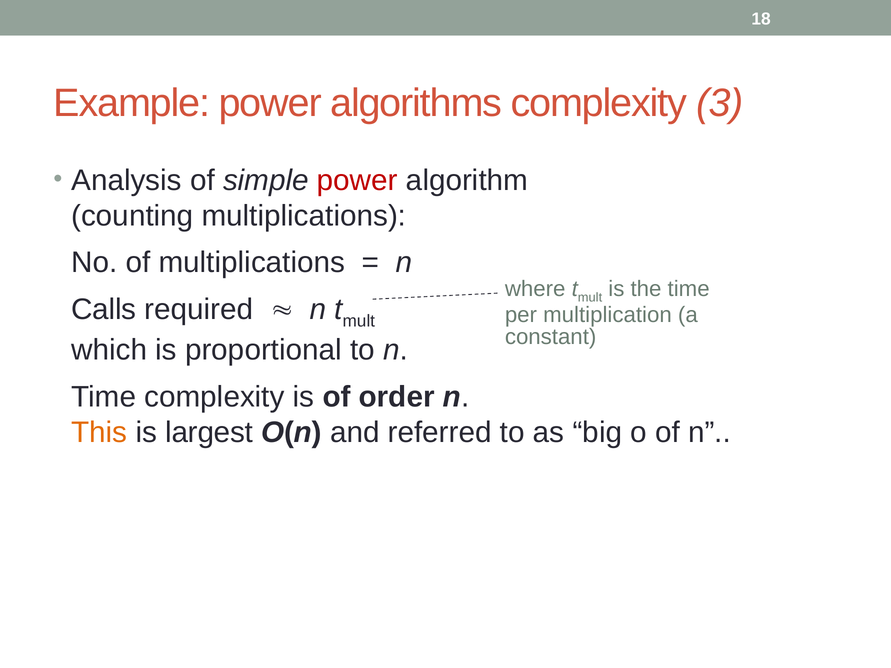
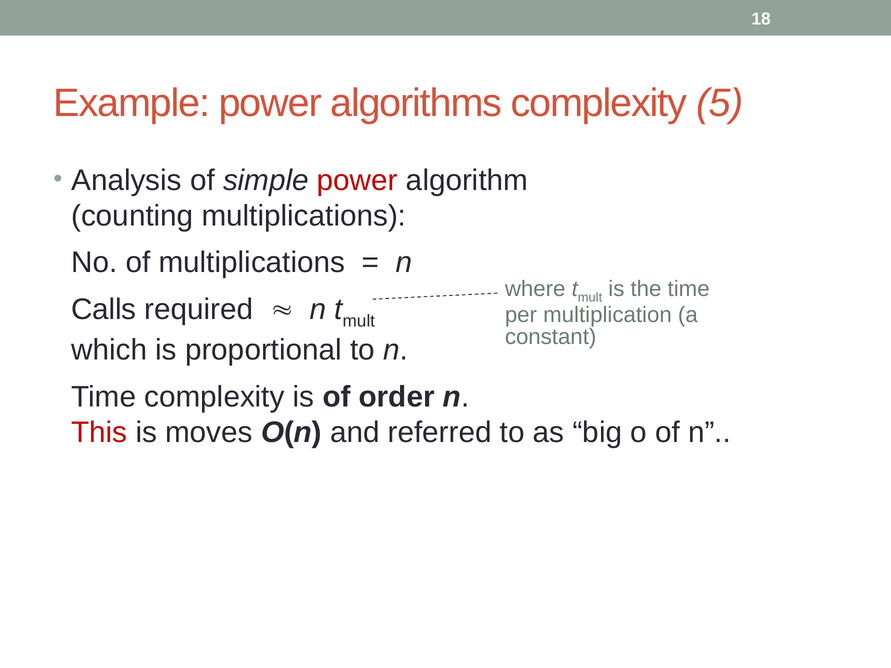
3: 3 -> 5
This colour: orange -> red
largest: largest -> moves
